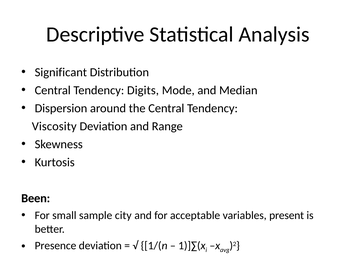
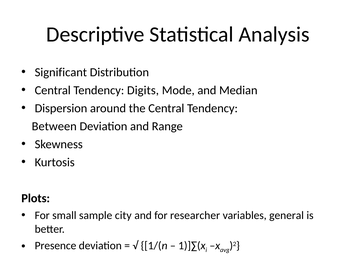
Viscosity: Viscosity -> Between
Been: Been -> Plots
acceptable: acceptable -> researcher
present: present -> general
